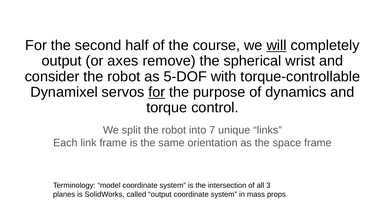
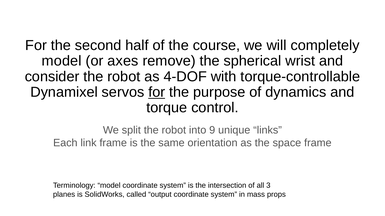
will underline: present -> none
output at (62, 61): output -> model
5-DOF: 5-DOF -> 4-DOF
7: 7 -> 9
